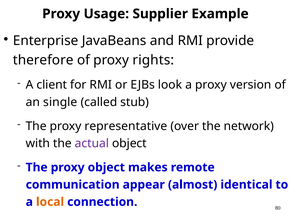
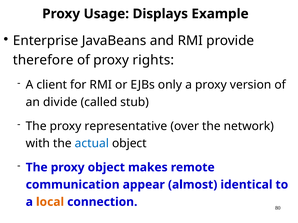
Supplier: Supplier -> Displays
look: look -> only
single: single -> divide
actual colour: purple -> blue
